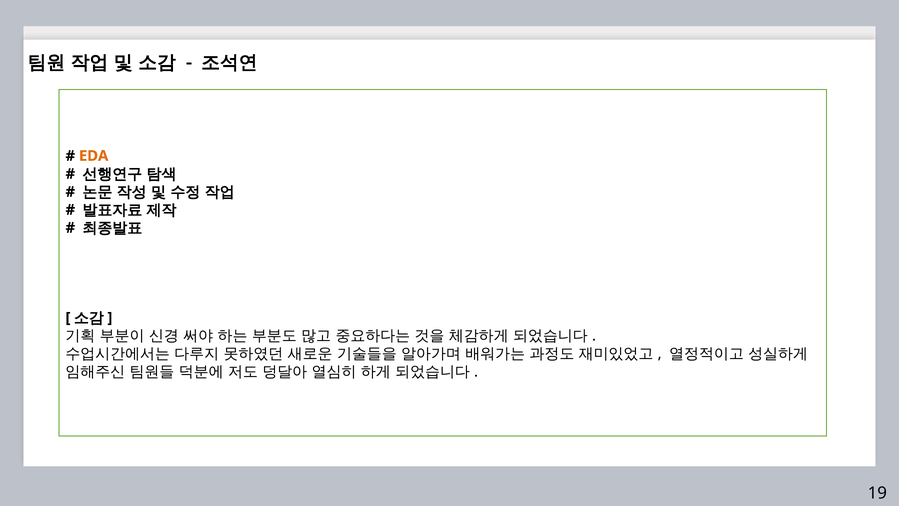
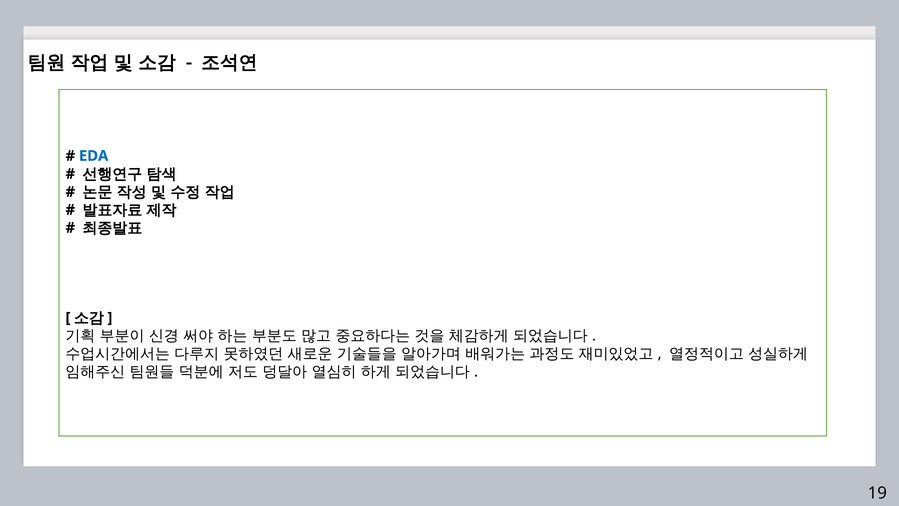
EDA colour: orange -> blue
